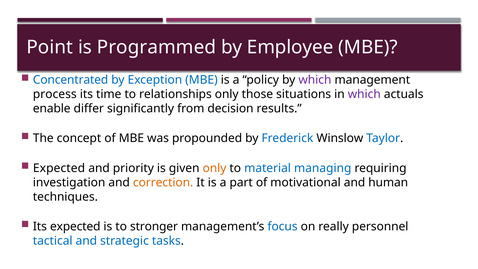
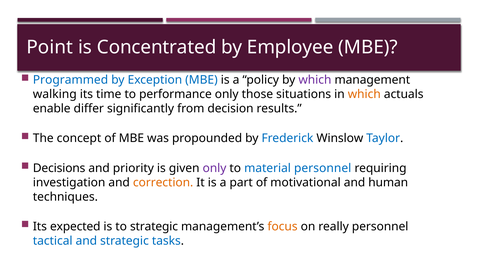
Programmed: Programmed -> Concentrated
Concentrated: Concentrated -> Programmed
process: process -> walking
relationships: relationships -> performance
which at (364, 94) colour: purple -> orange
Expected at (59, 168): Expected -> Decisions
only at (215, 168) colour: orange -> purple
material managing: managing -> personnel
to stronger: stronger -> strategic
focus colour: blue -> orange
